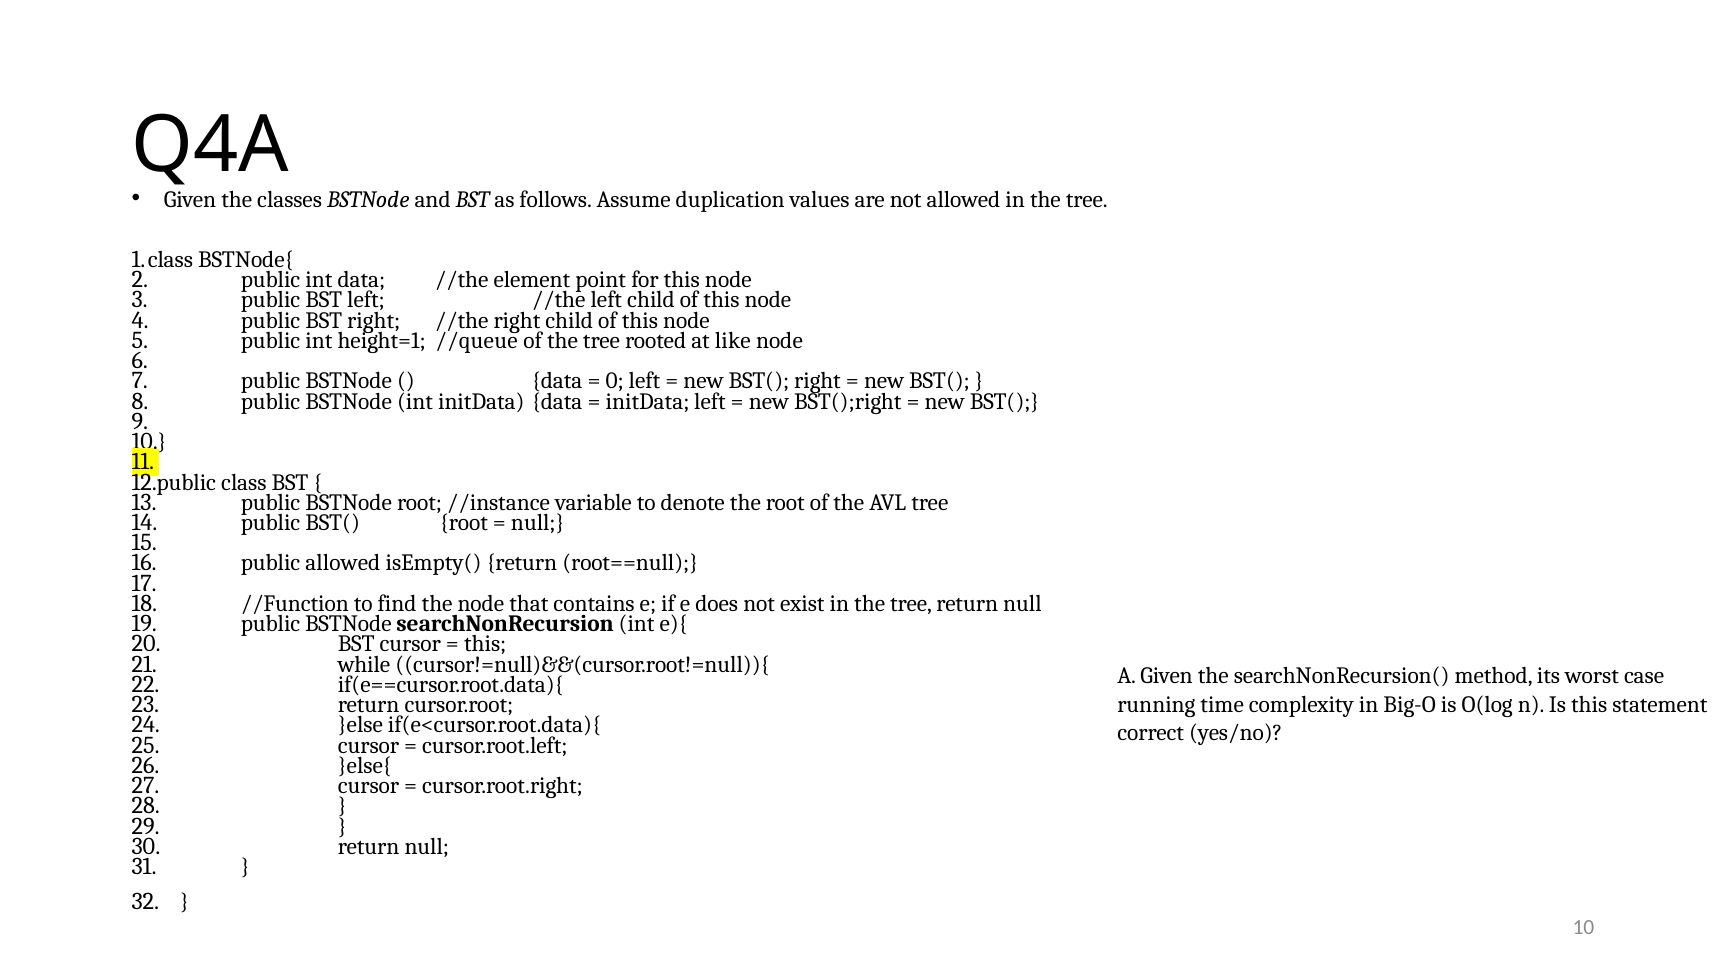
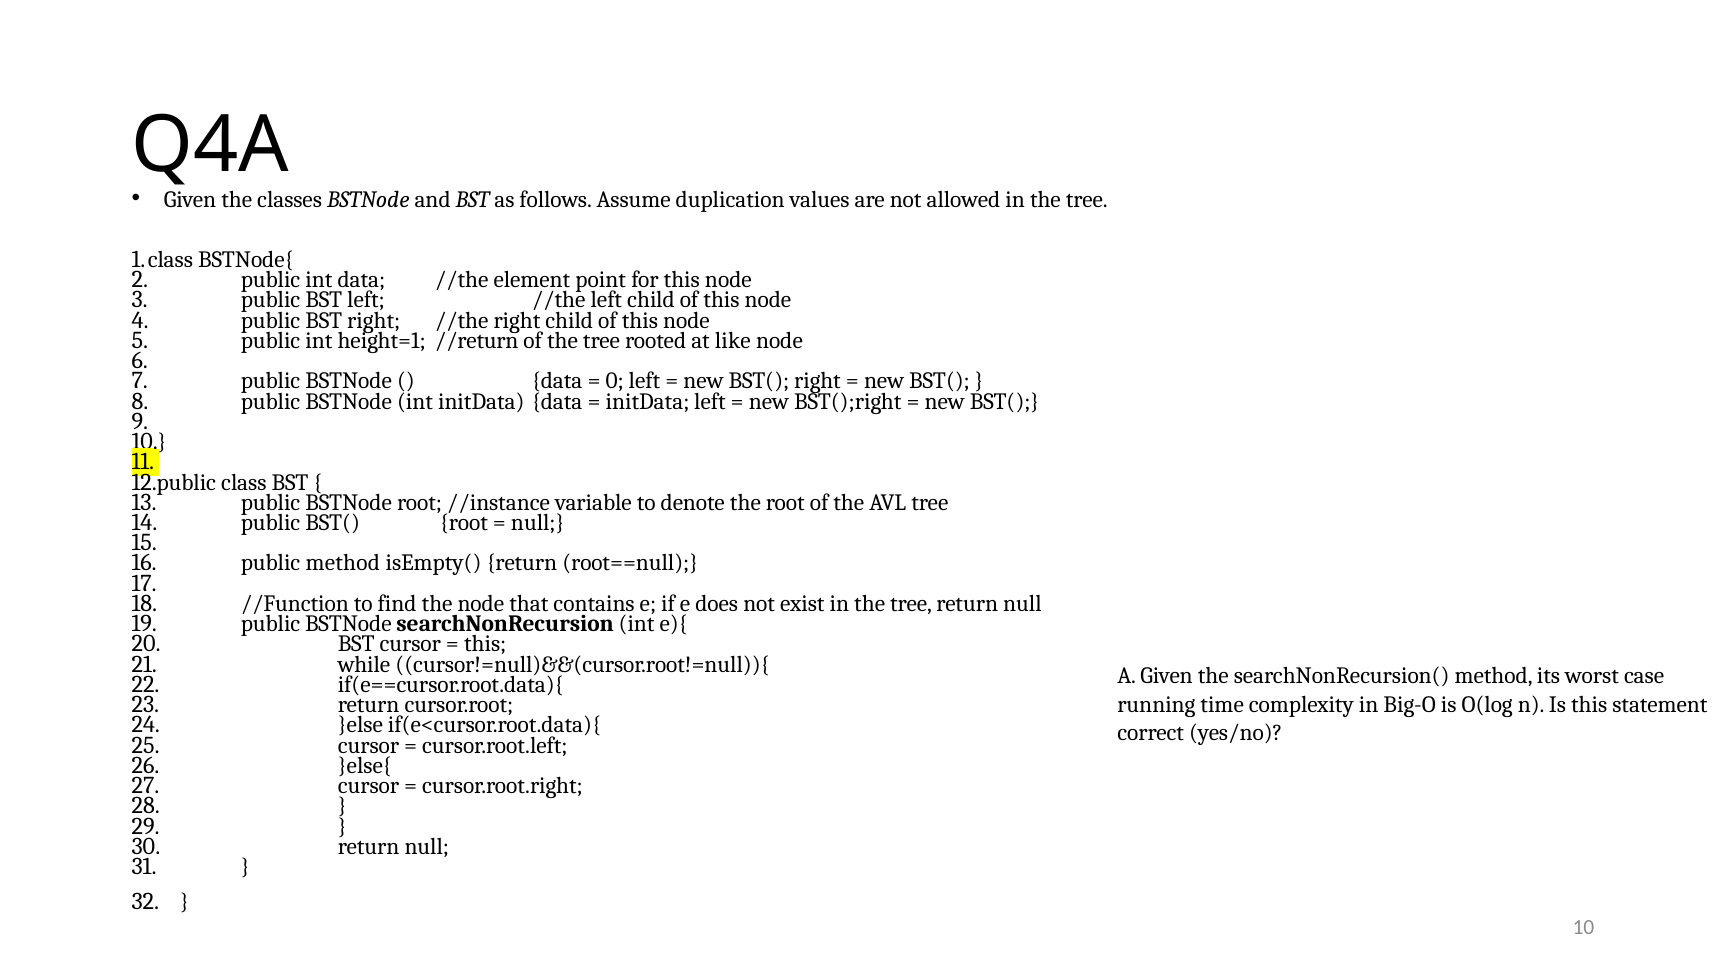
//queue: //queue -> //return
public allowed: allowed -> method
